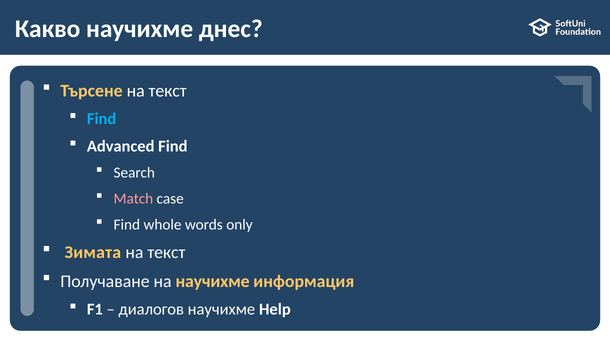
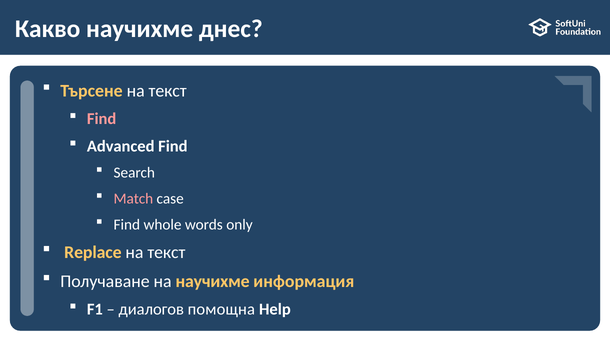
Find at (102, 119) colour: light blue -> pink
Зимата: Зимата -> Replace
диалогов научихме: научихме -> помощна
